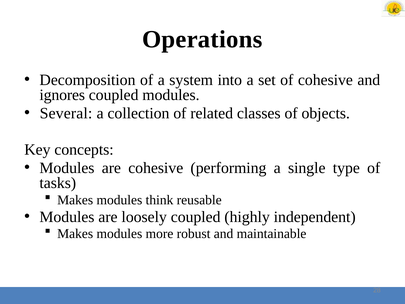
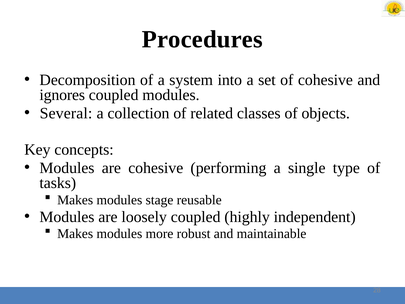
Operations: Operations -> Procedures
think: think -> stage
